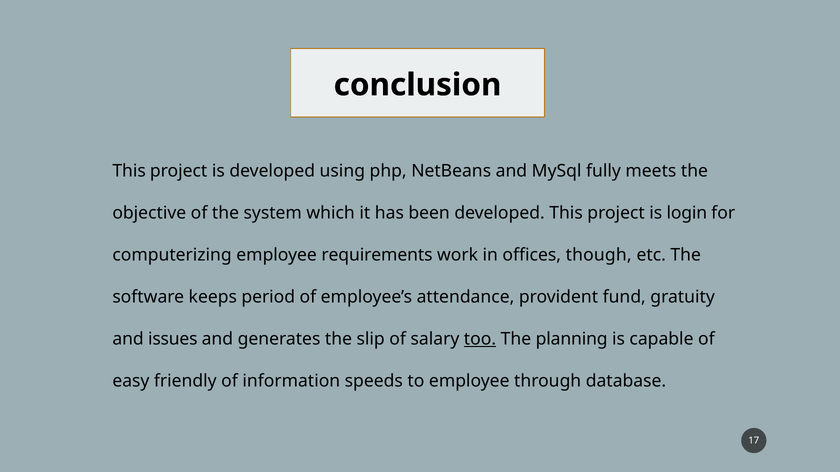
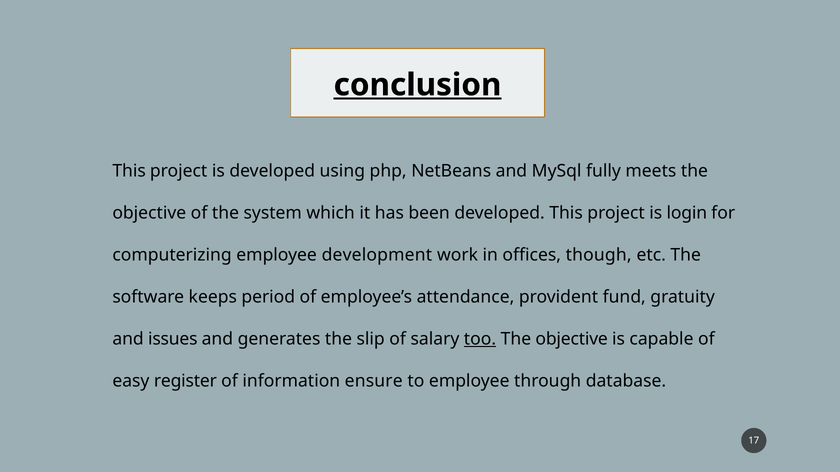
conclusion underline: none -> present
requirements: requirements -> development
planning at (572, 339): planning -> objective
friendly: friendly -> register
speeds: speeds -> ensure
